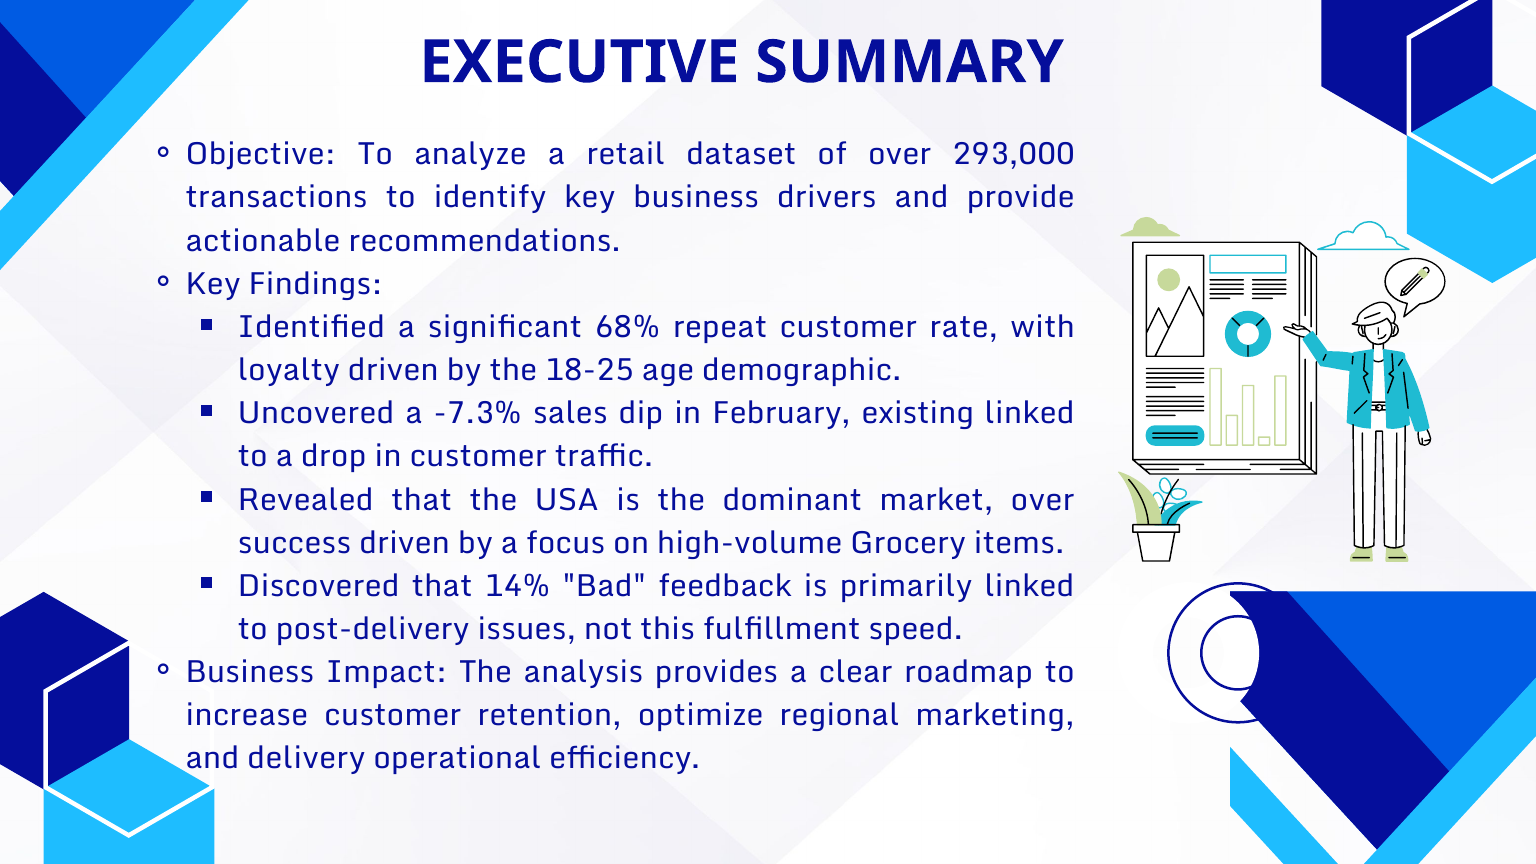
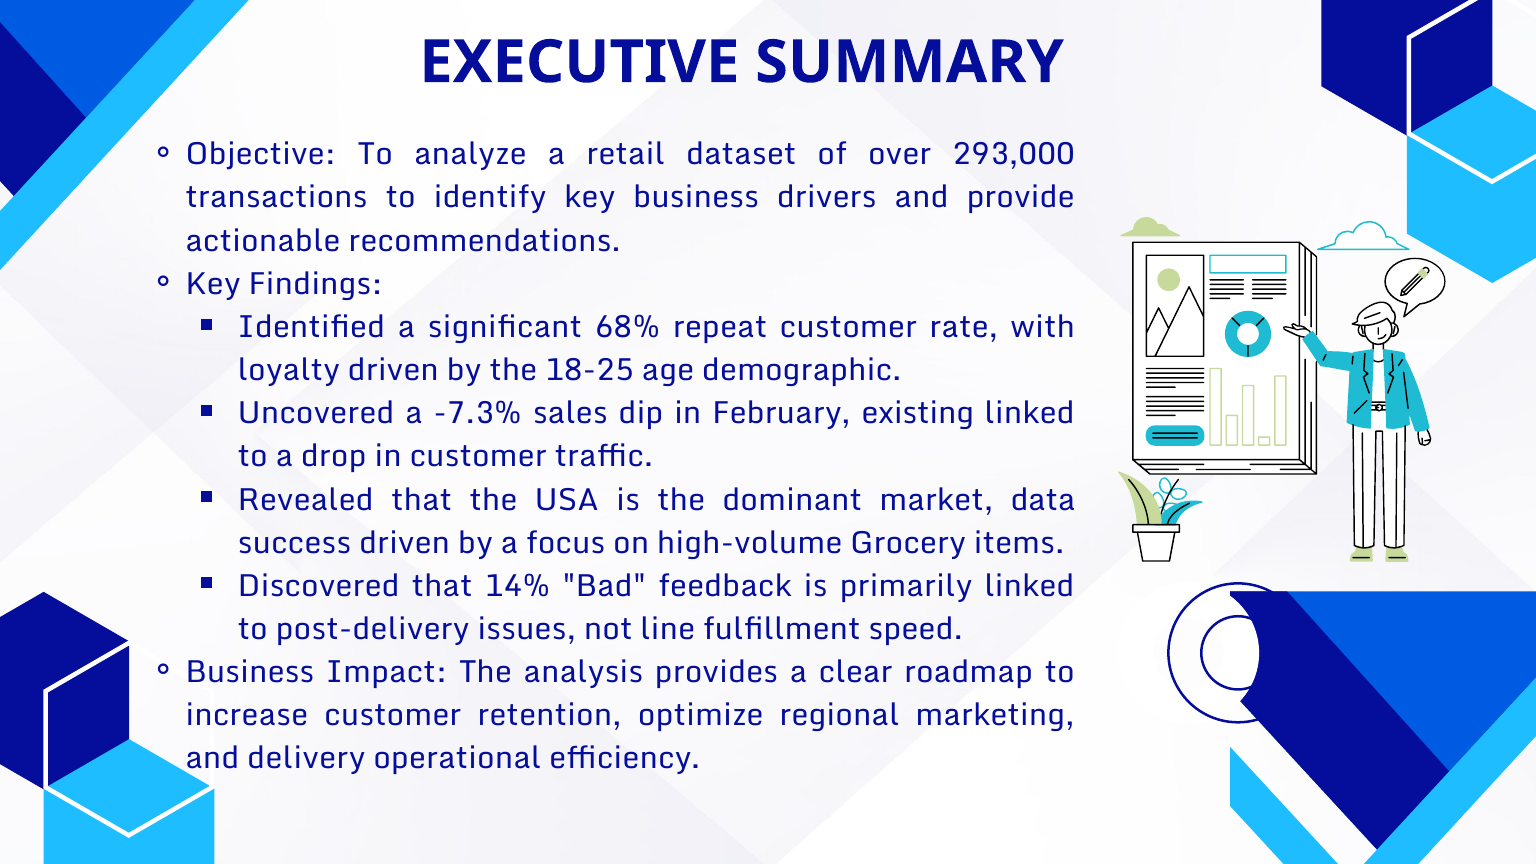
market over: over -> data
this: this -> line
